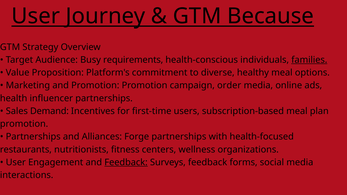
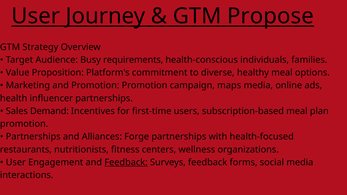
Because: Because -> Propose
families underline: present -> none
order: order -> maps
